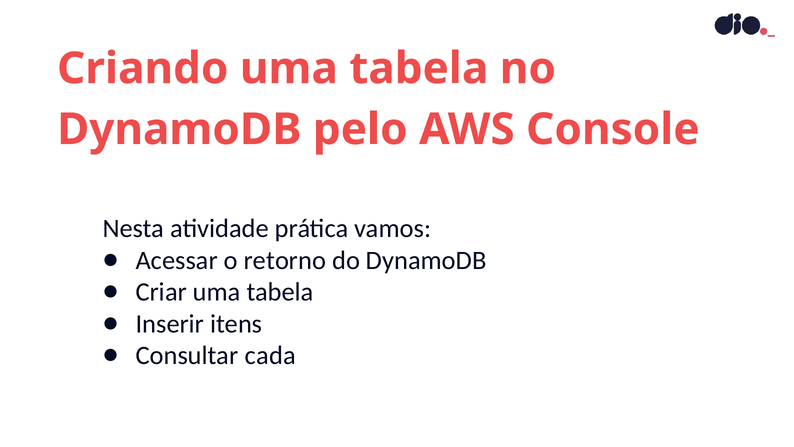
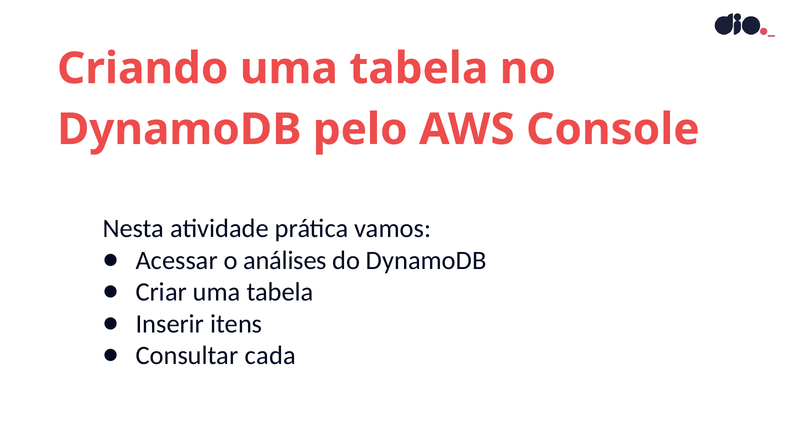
retorno: retorno -> análises
